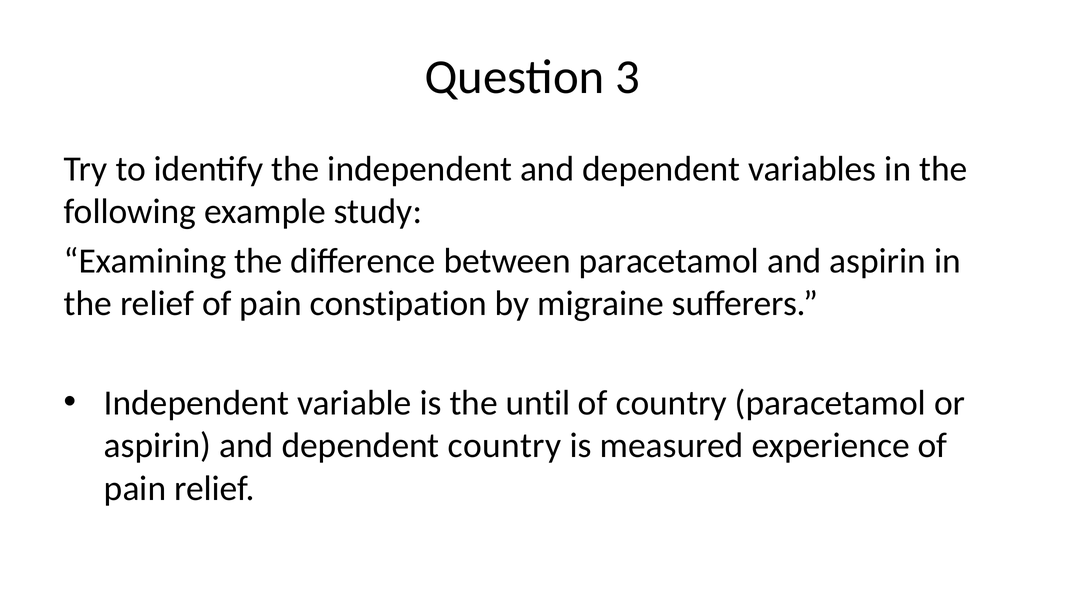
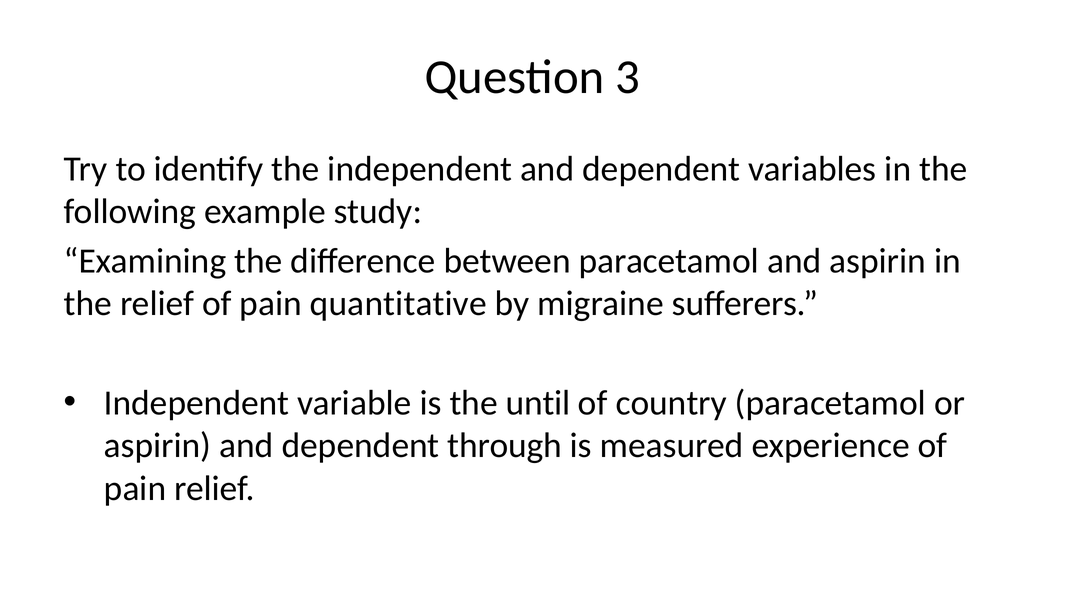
constipation: constipation -> quantitative
dependent country: country -> through
